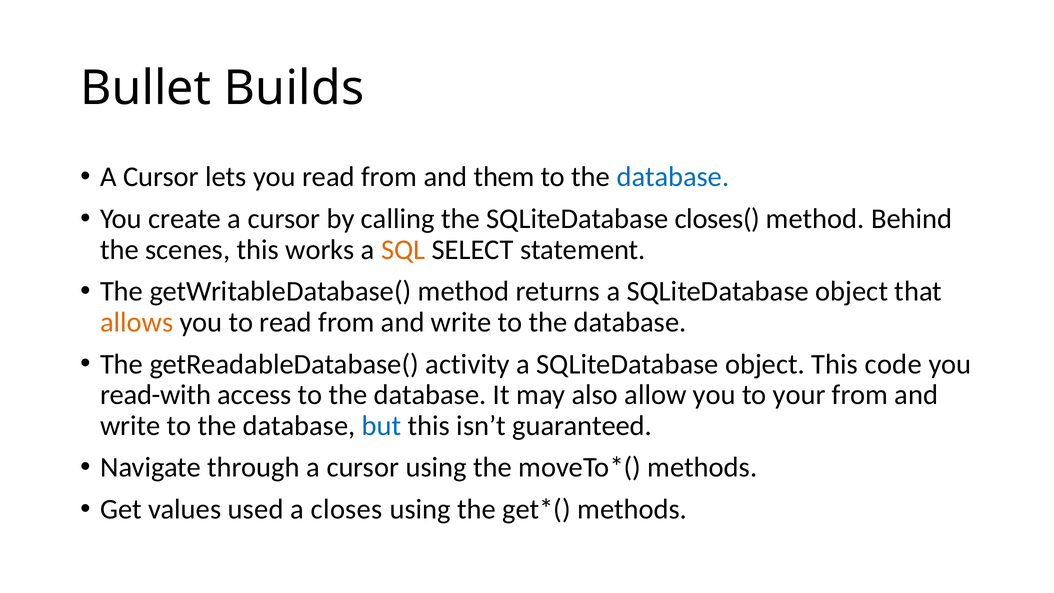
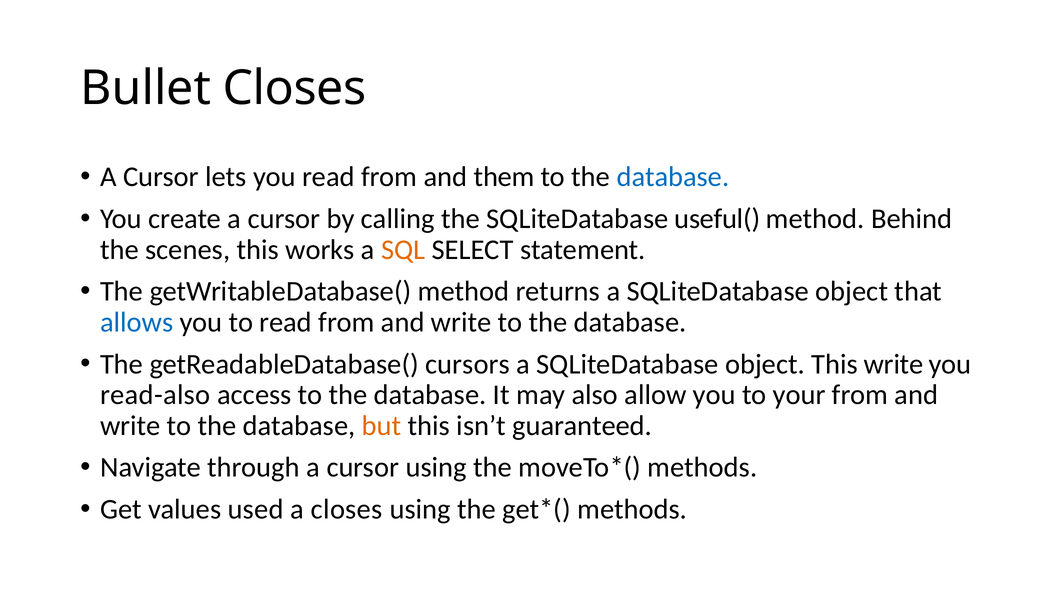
Bullet Builds: Builds -> Closes
closes(: closes( -> useful(
allows colour: orange -> blue
activity: activity -> cursors
This code: code -> write
read-with: read-with -> read-also
but colour: blue -> orange
